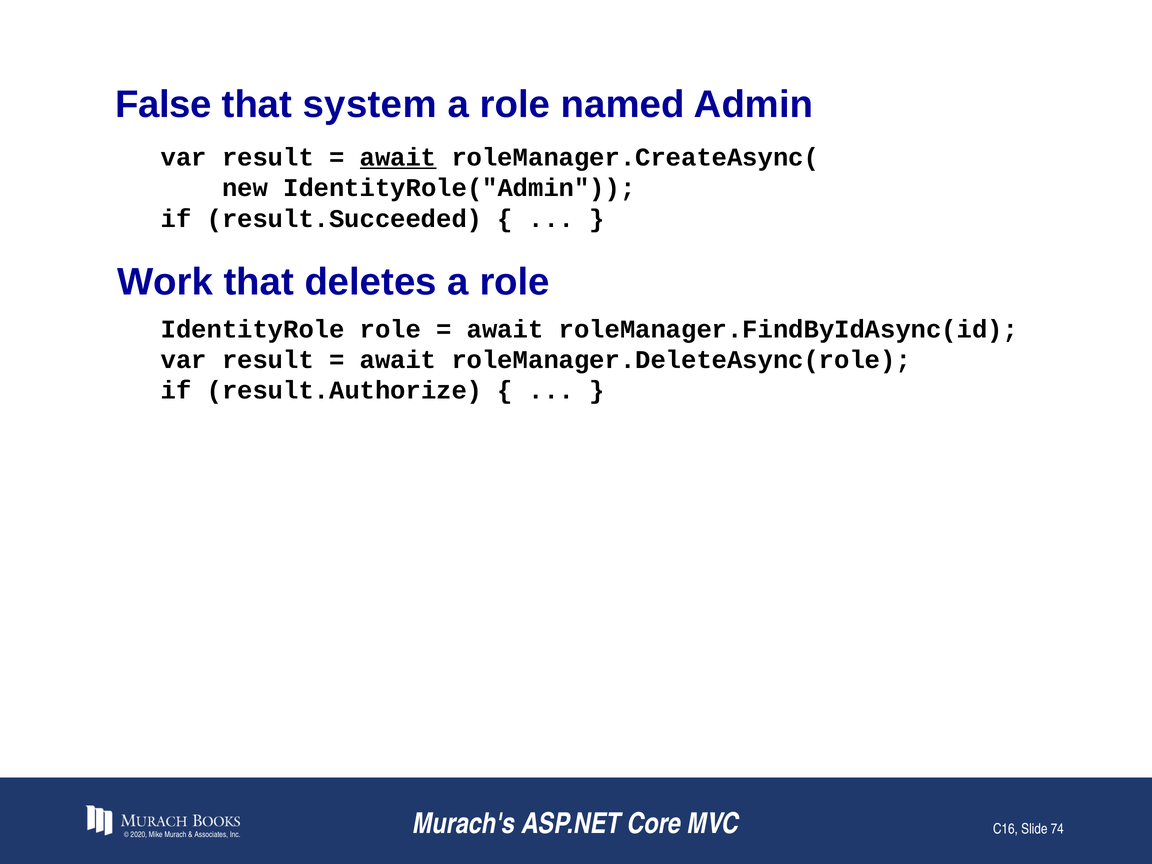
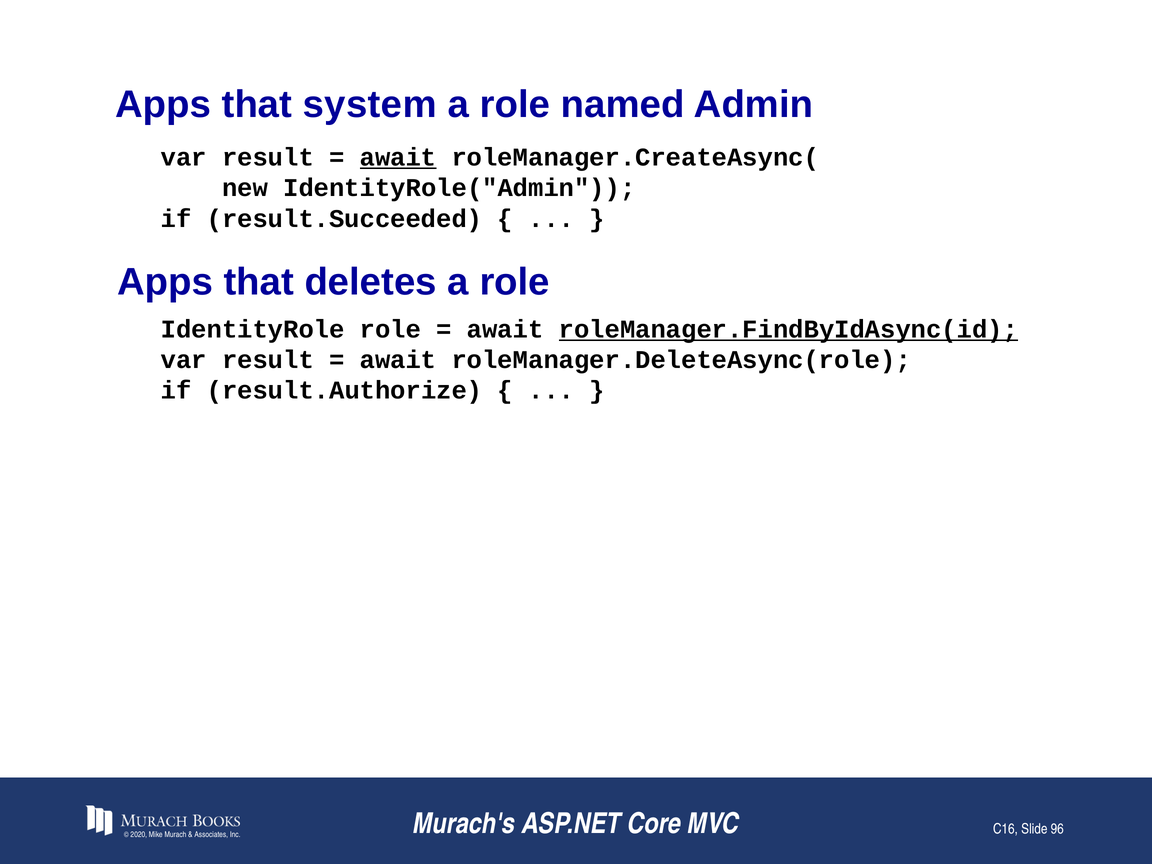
False at (163, 105): False -> Apps
Work at (165, 282): Work -> Apps
roleManager.FindByIdAsync(id underline: none -> present
74: 74 -> 96
